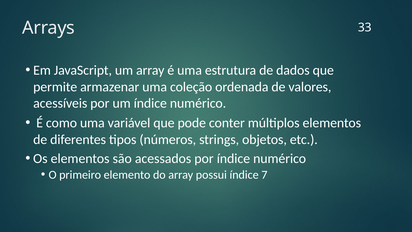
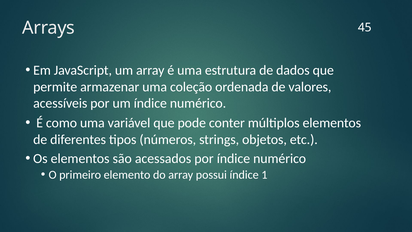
33: 33 -> 45
7: 7 -> 1
